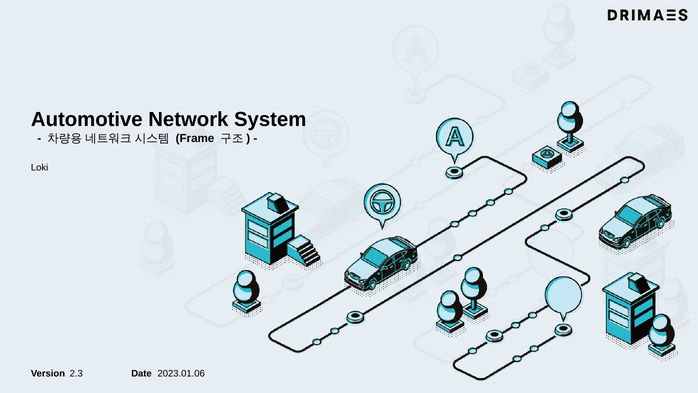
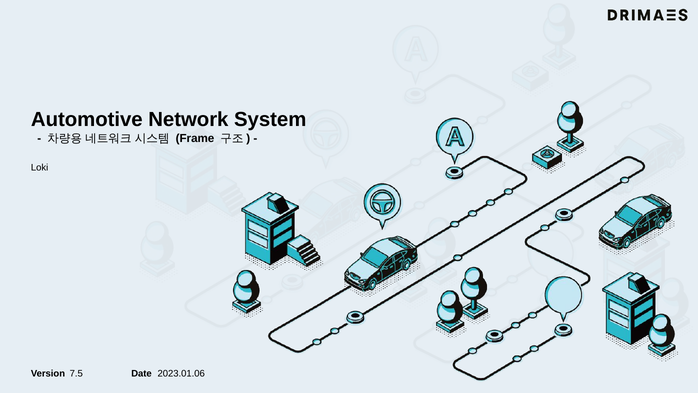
2.3: 2.3 -> 7.5
